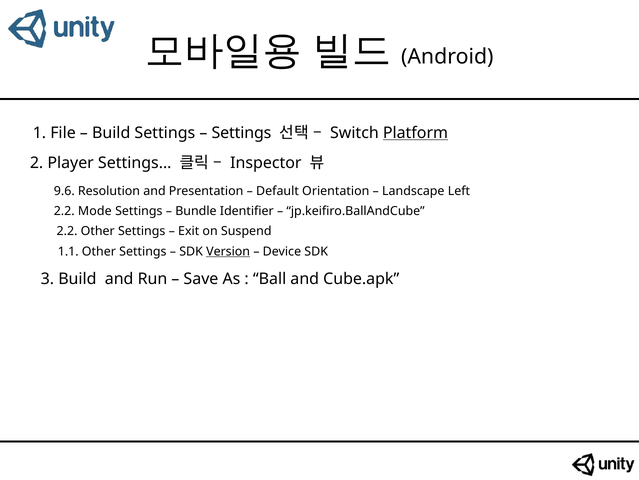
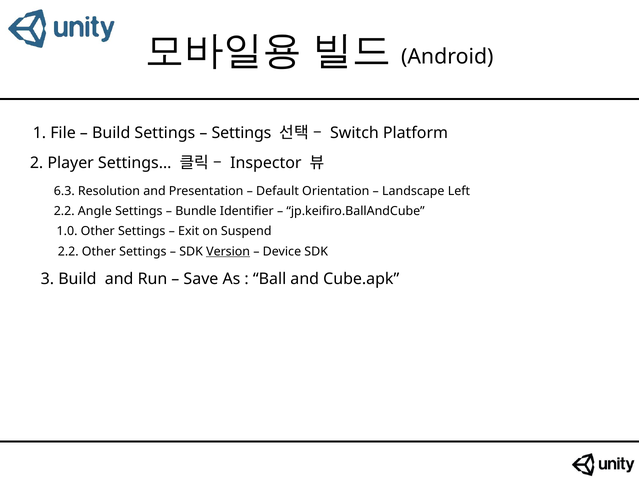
Platform underline: present -> none
9.6: 9.6 -> 6.3
Mode: Mode -> Angle
2.2 at (67, 231): 2.2 -> 1.0
1.1 at (68, 251): 1.1 -> 2.2
